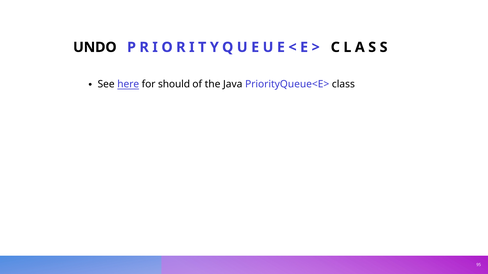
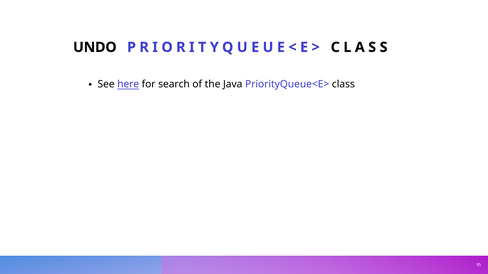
should: should -> search
